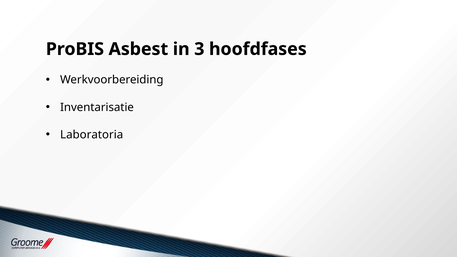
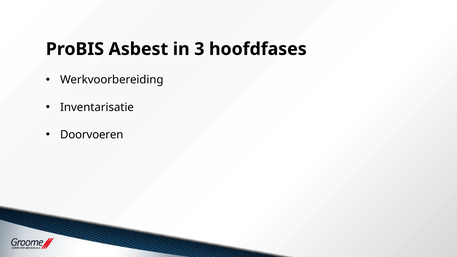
Laboratoria: Laboratoria -> Doorvoeren
